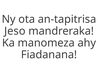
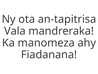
Jeso: Jeso -> Vala
